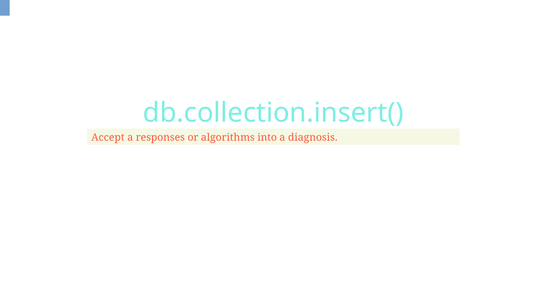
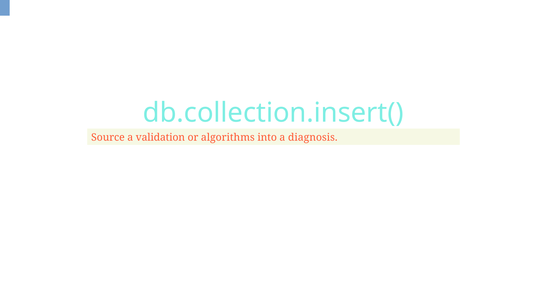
Accept: Accept -> Source
responses: responses -> validation
